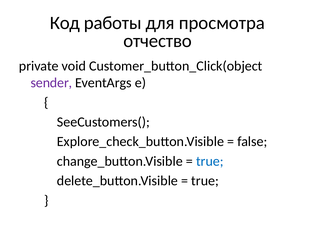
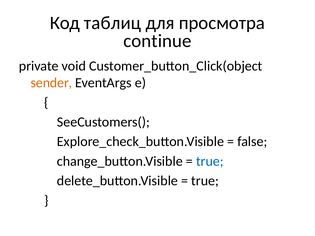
работы: работы -> таблиц
отчество: отчество -> continue
sender colour: purple -> orange
